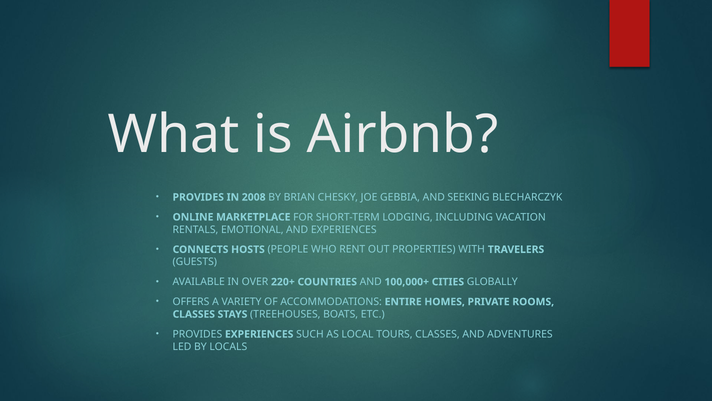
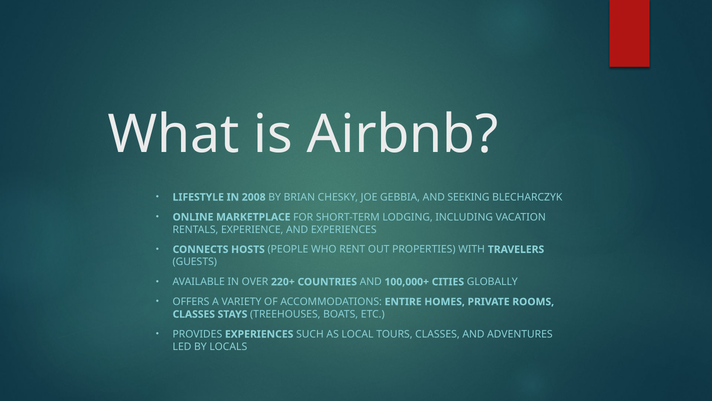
PROVIDES at (198, 197): PROVIDES -> LIFESTYLE
EMOTIONAL: EMOTIONAL -> EXPERIENCE
